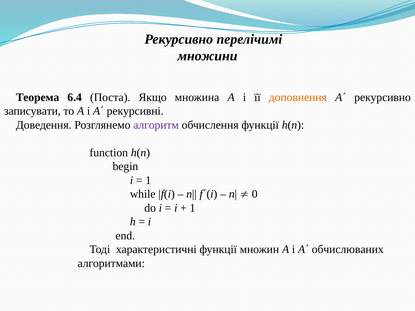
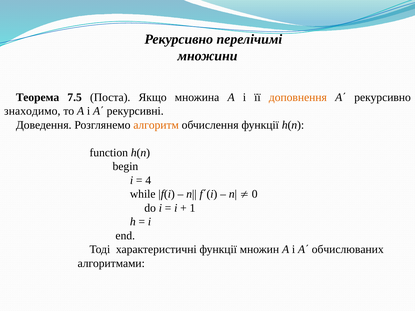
6.4: 6.4 -> 7.5
записувати: записувати -> знаходимо
алгоритм colour: purple -> orange
1 at (148, 180): 1 -> 4
